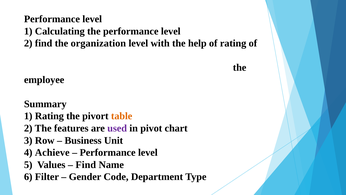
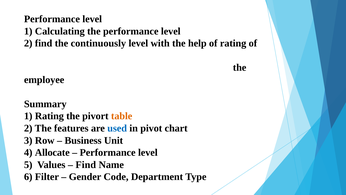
organization: organization -> continuously
used colour: purple -> blue
Achieve: Achieve -> Allocate
